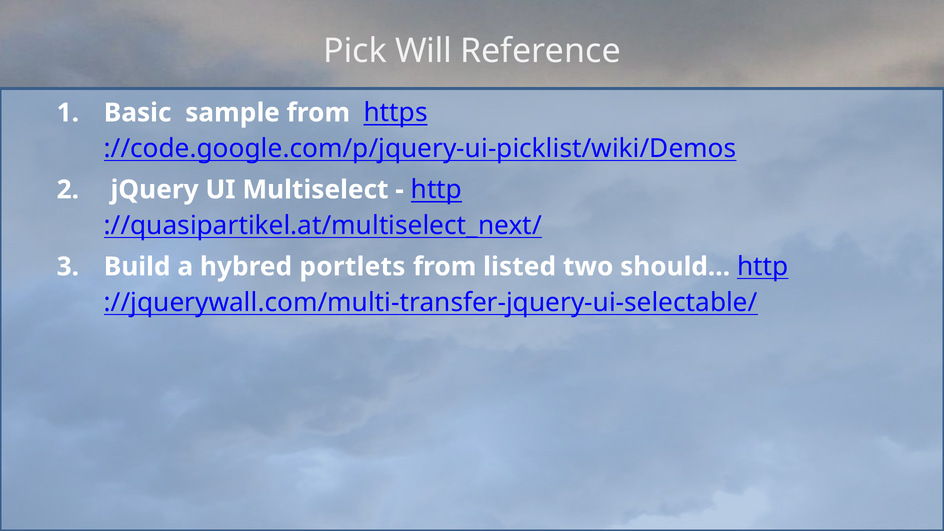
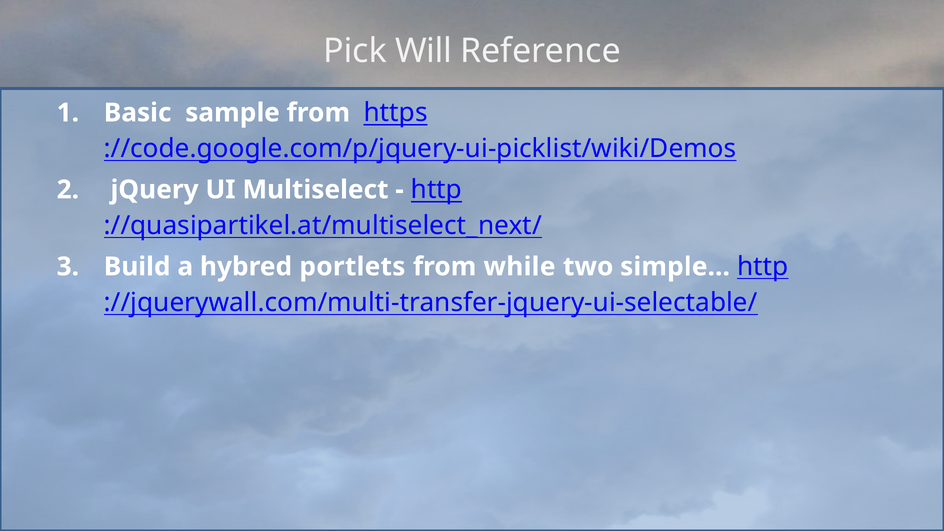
listed: listed -> while
should…: should… -> simple…
